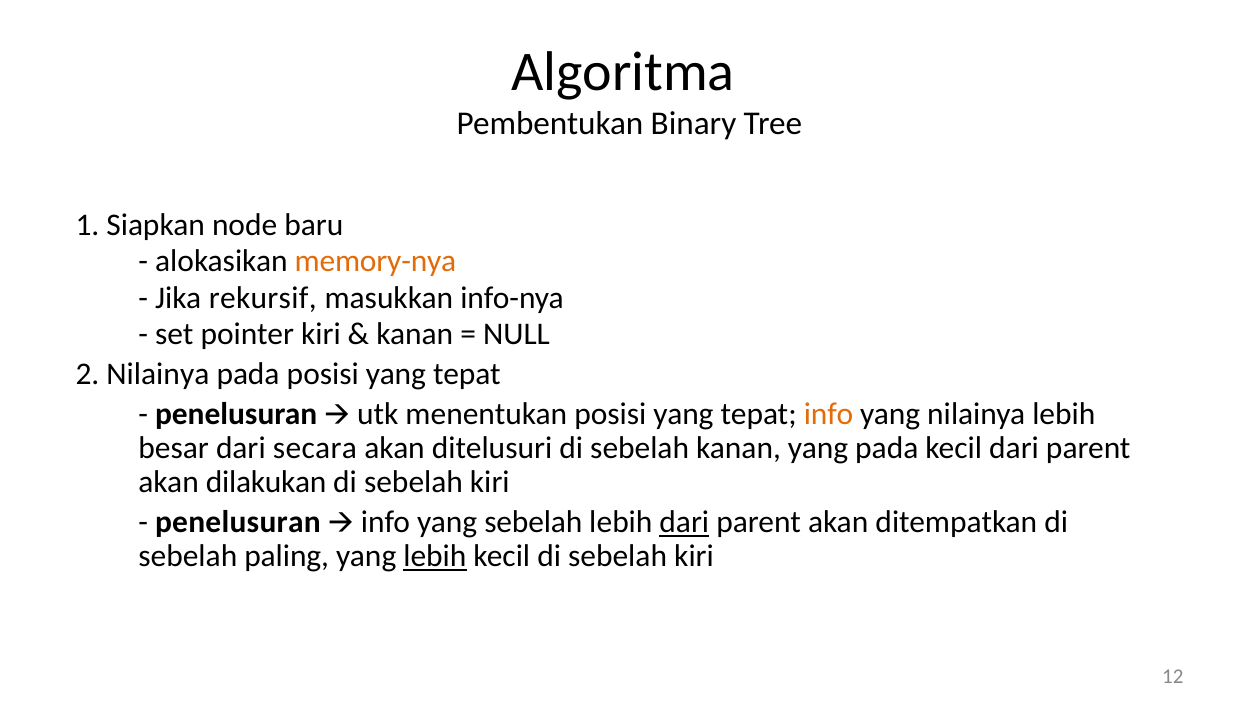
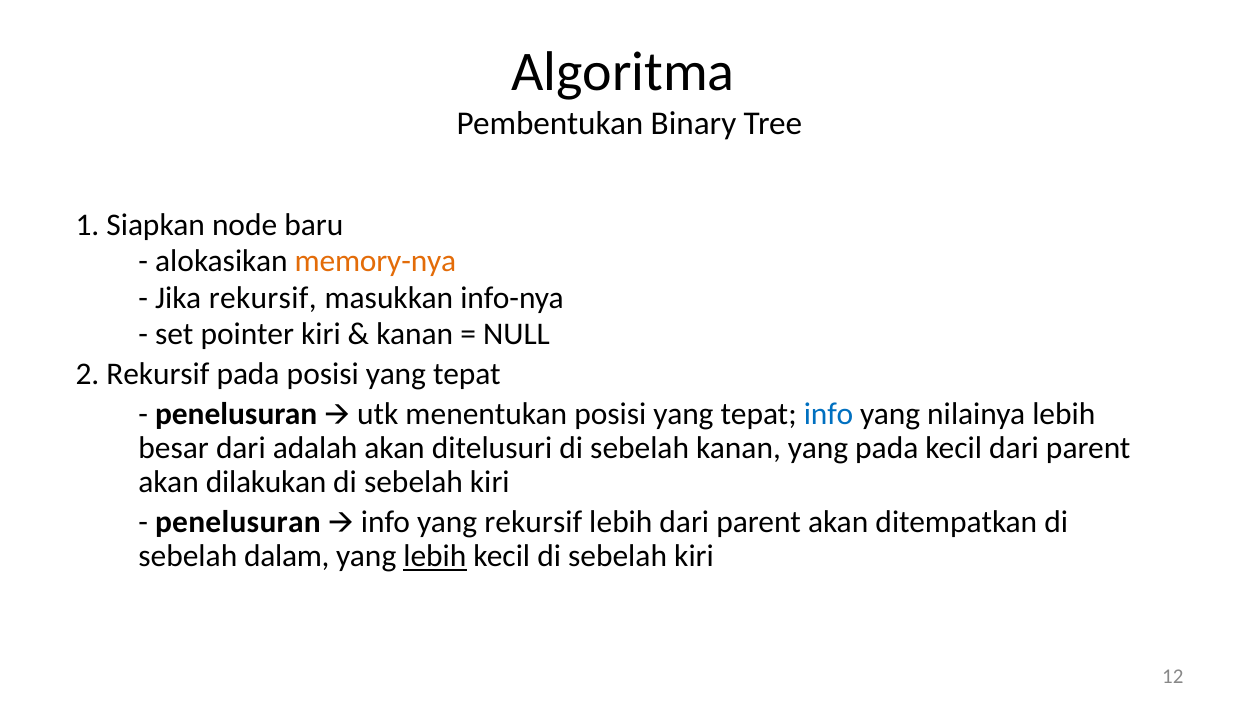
2 Nilainya: Nilainya -> Rekursif
info at (829, 414) colour: orange -> blue
secara: secara -> adalah
yang sebelah: sebelah -> rekursif
dari at (684, 522) underline: present -> none
paling: paling -> dalam
